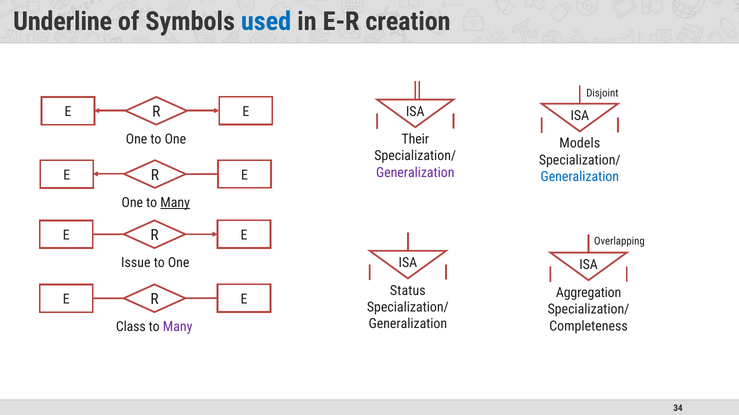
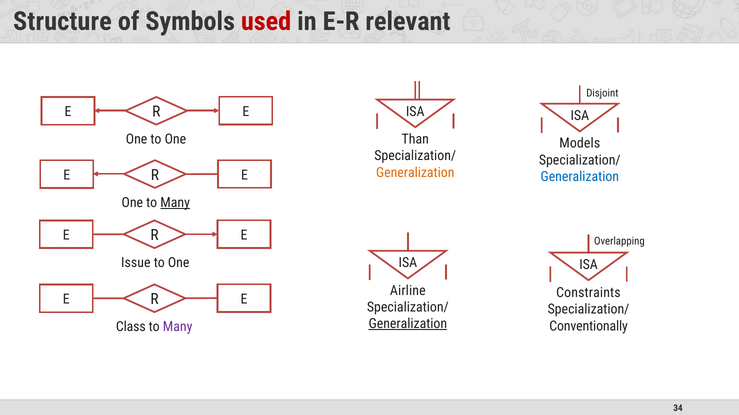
Underline: Underline -> Structure
used colour: blue -> red
creation: creation -> relevant
Their: Their -> Than
Generalization at (415, 173) colour: purple -> orange
Status: Status -> Airline
Aggregation: Aggregation -> Constraints
Generalization at (408, 324) underline: none -> present
Completeness: Completeness -> Conventionally
